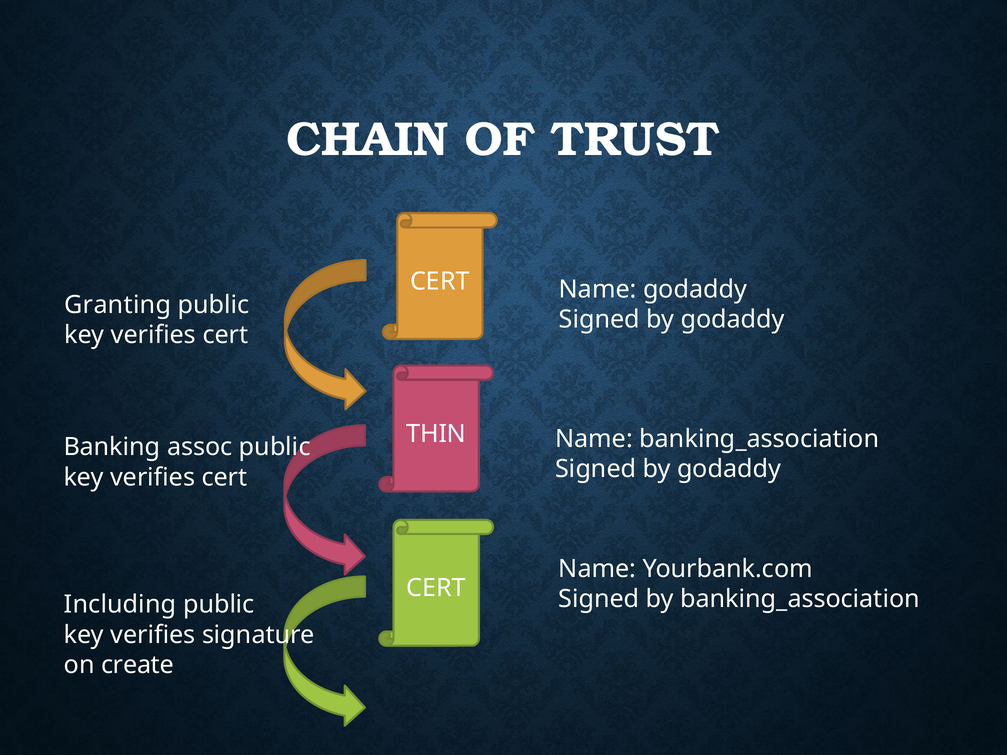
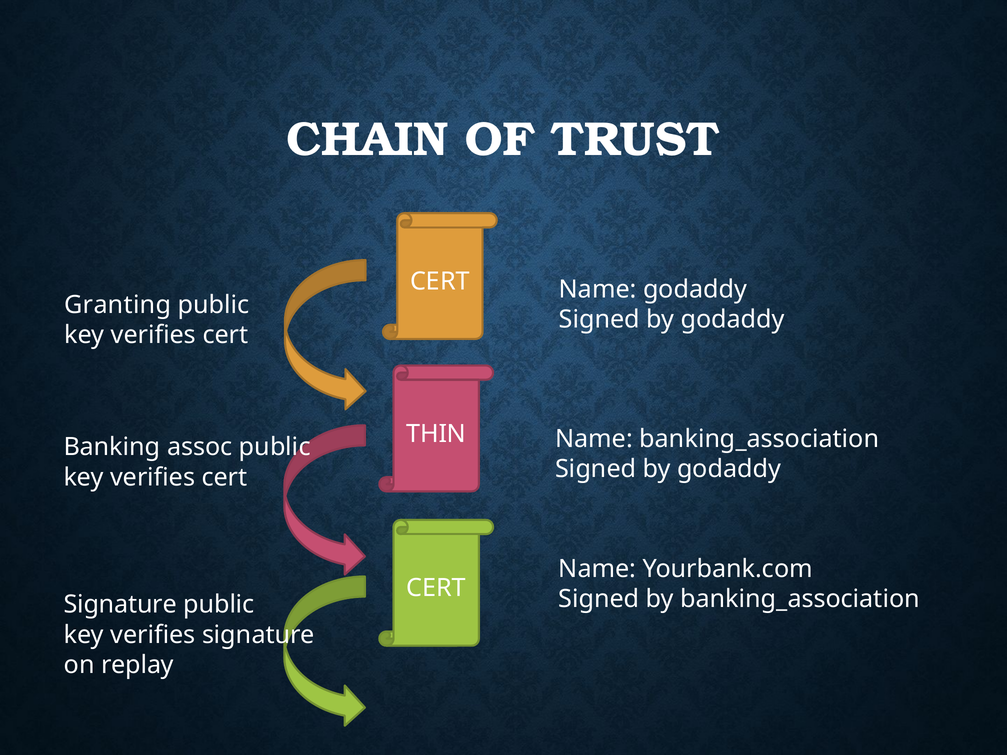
Including at (120, 605): Including -> Signature
create: create -> replay
